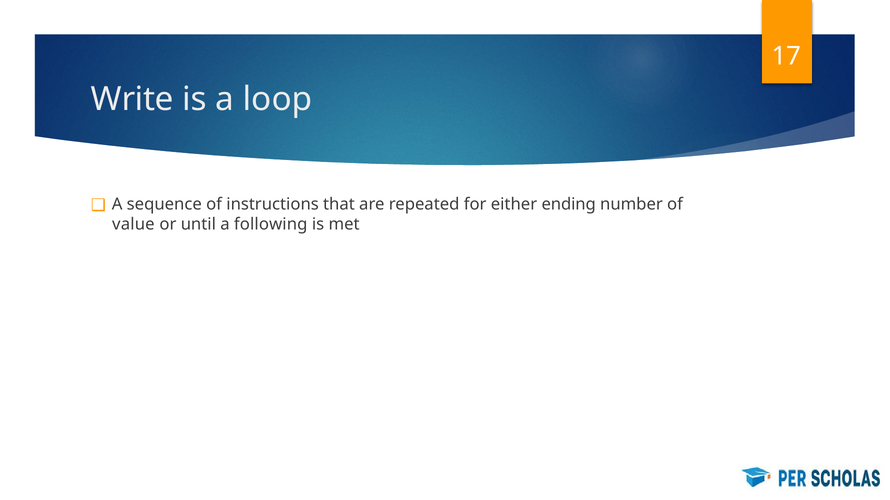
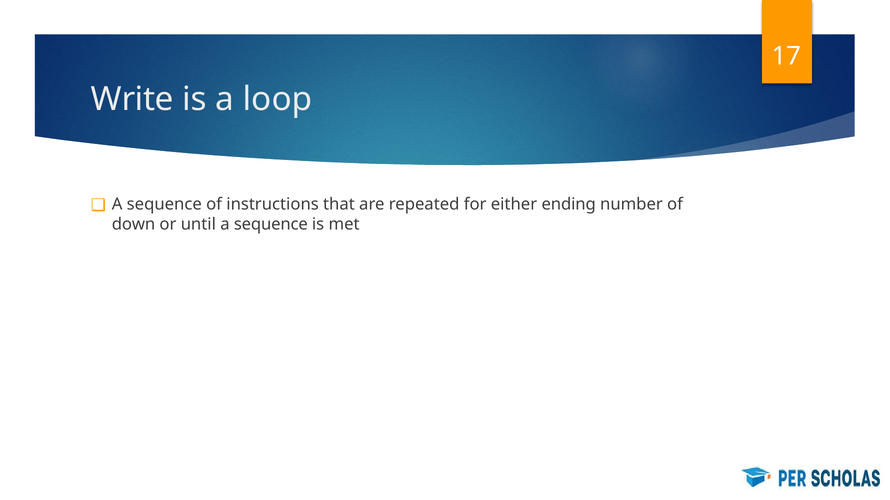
value: value -> down
until a following: following -> sequence
